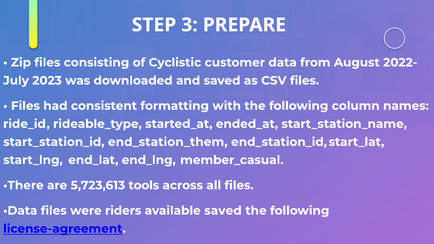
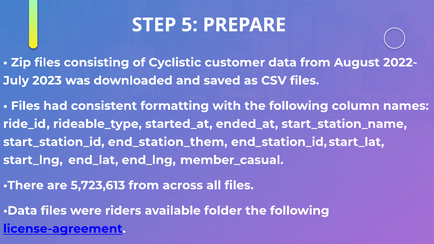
3: 3 -> 5
5,723,613 tools: tools -> from
available saved: saved -> folder
